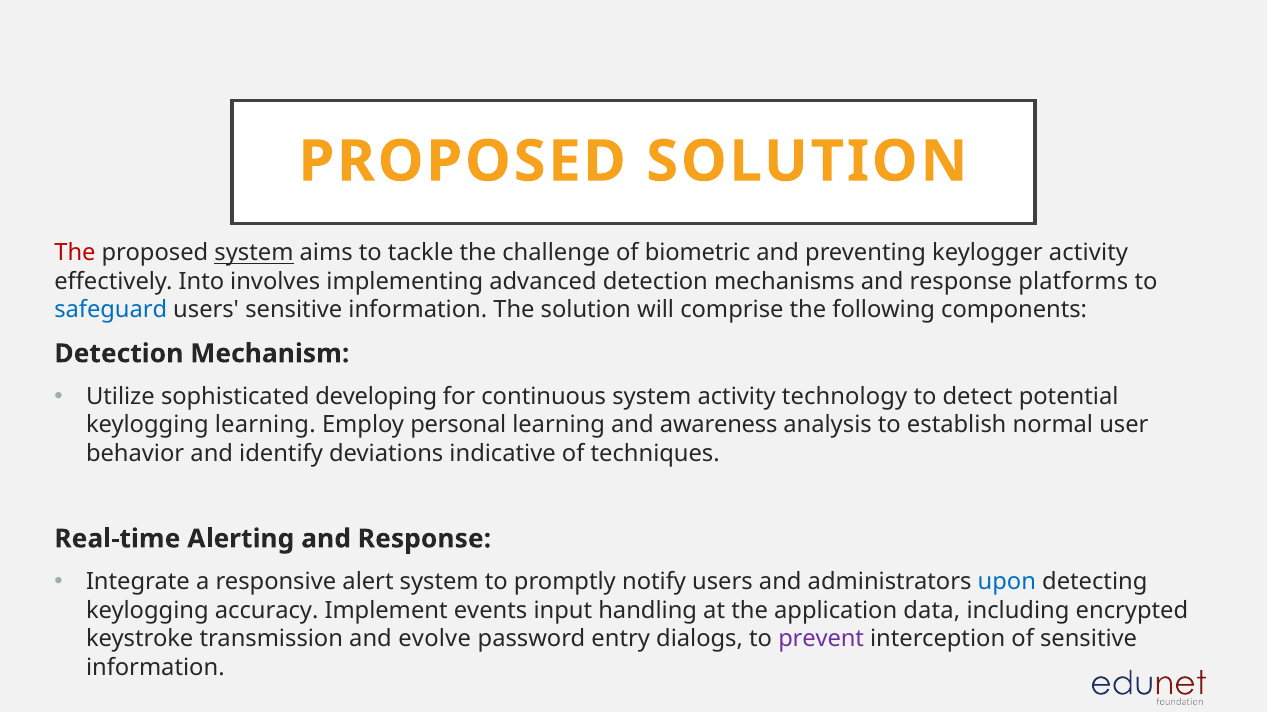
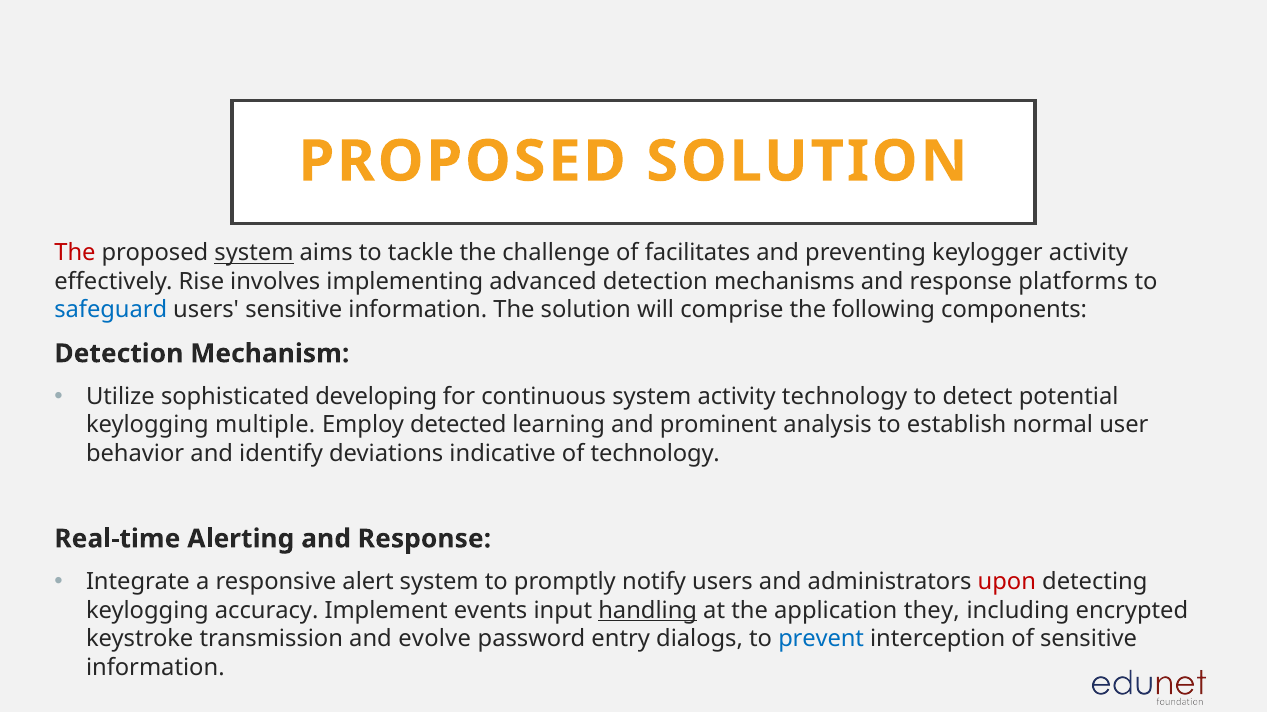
biometric: biometric -> facilitates
Into: Into -> Rise
keylogging learning: learning -> multiple
personal: personal -> detected
awareness: awareness -> prominent
of techniques: techniques -> technology
upon colour: blue -> red
handling underline: none -> present
data: data -> they
prevent colour: purple -> blue
